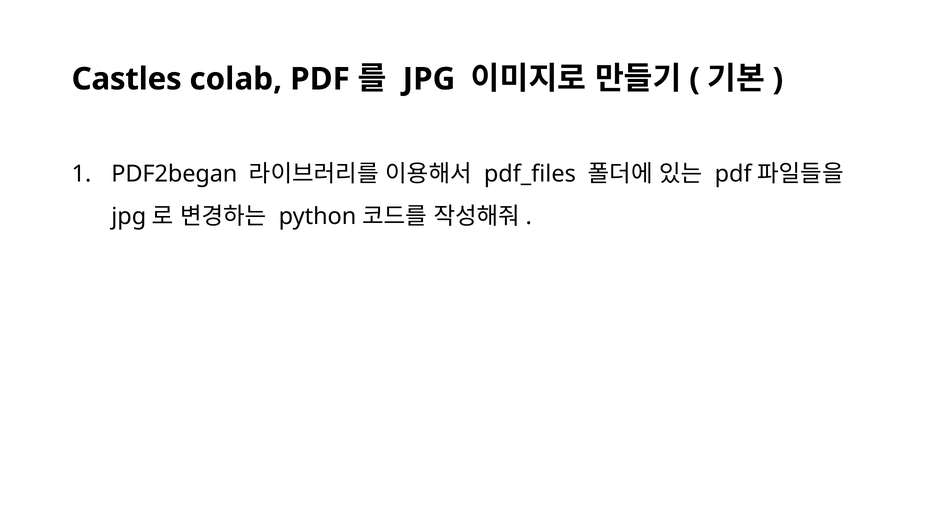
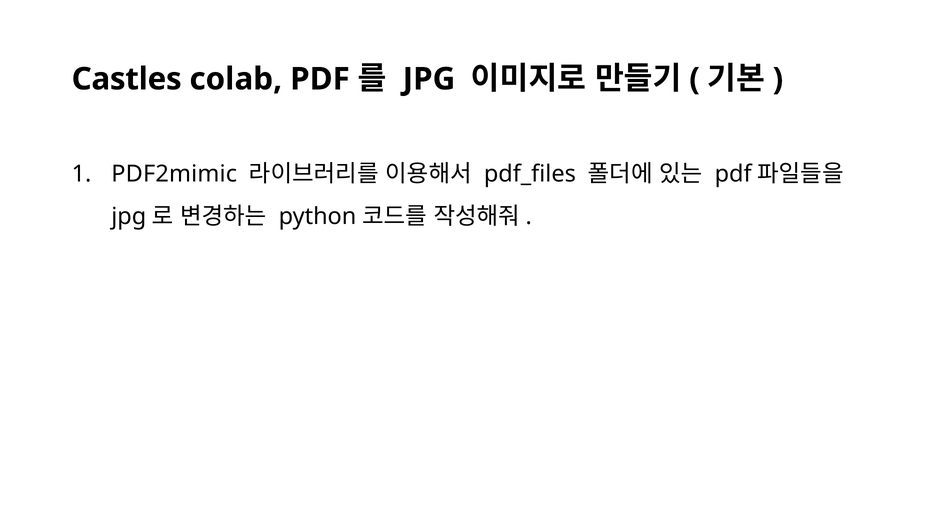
PDF2began: PDF2began -> PDF2mimic
